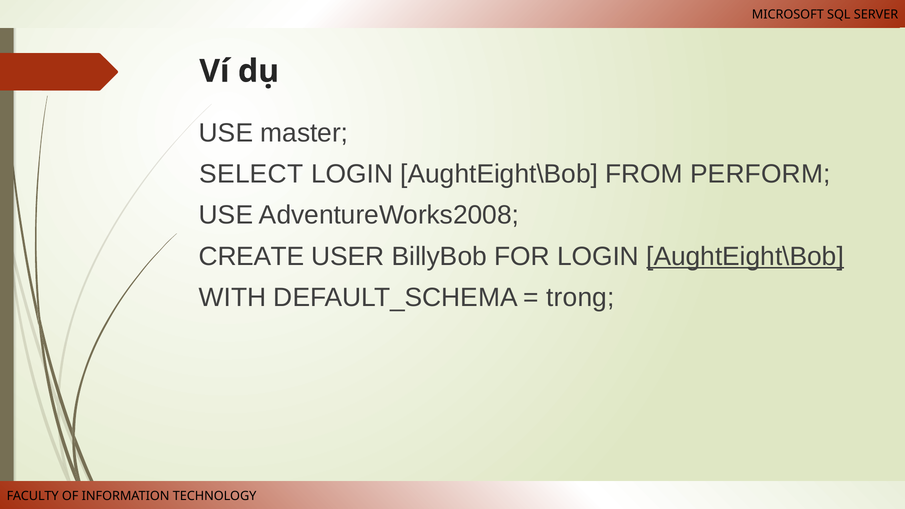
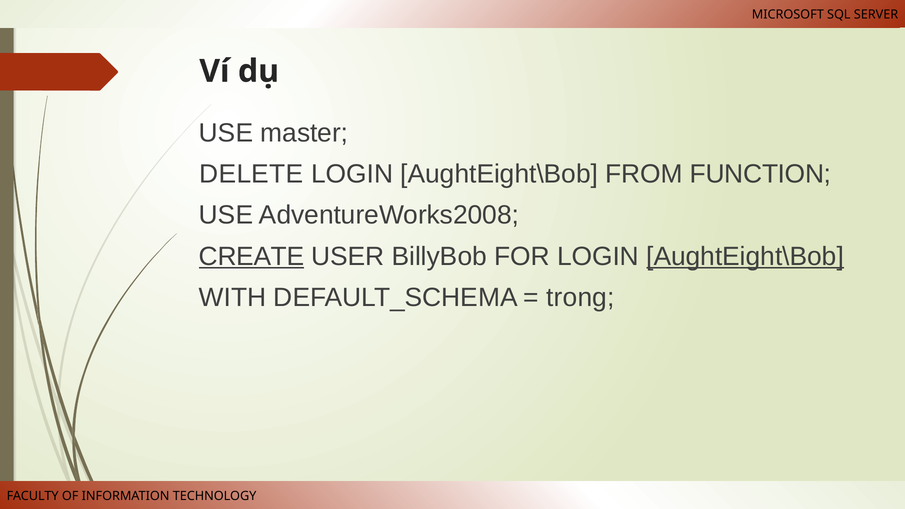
SELECT: SELECT -> DELETE
PERFORM: PERFORM -> FUNCTION
CREATE underline: none -> present
